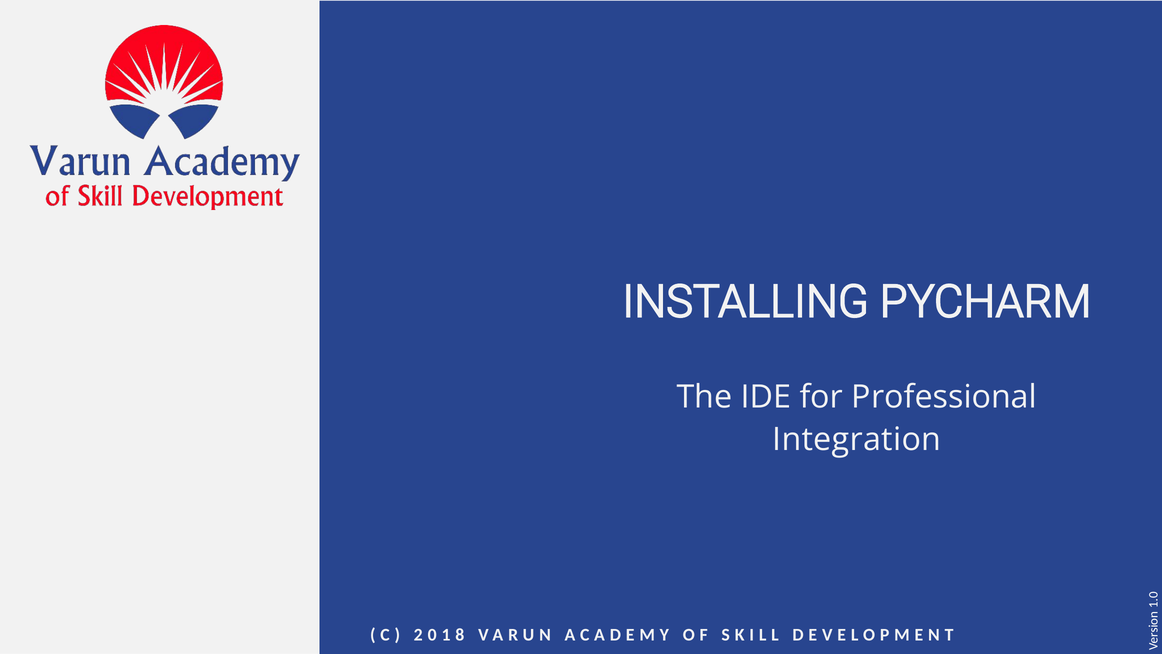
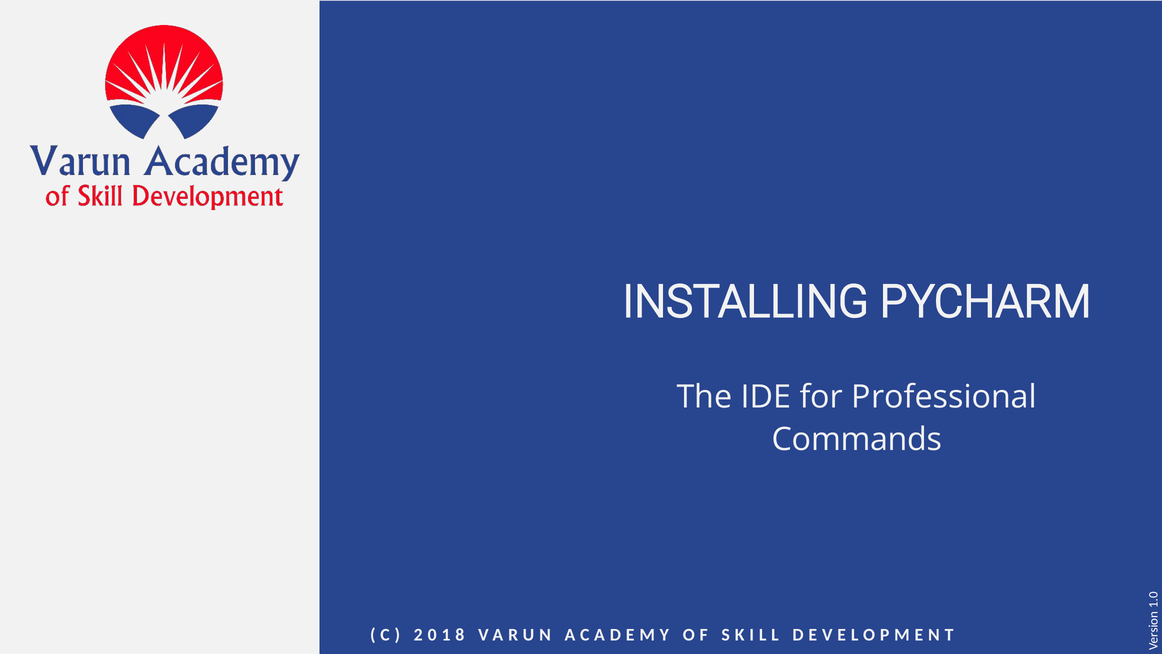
Integration: Integration -> Commands
